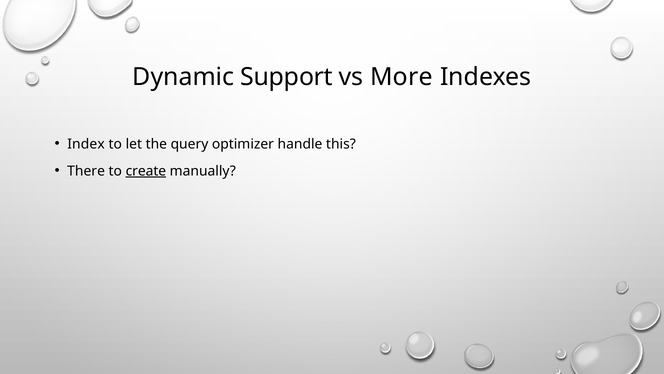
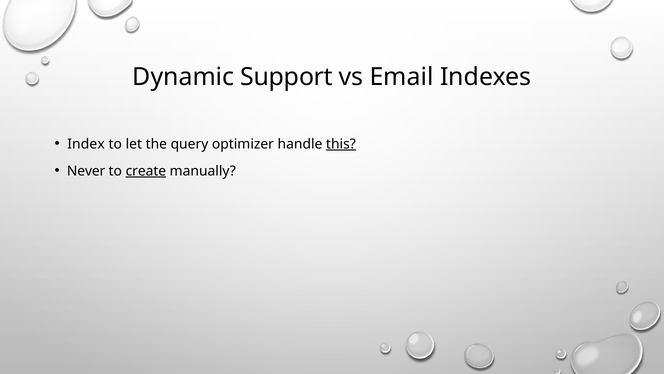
More: More -> Email
this underline: none -> present
There: There -> Never
